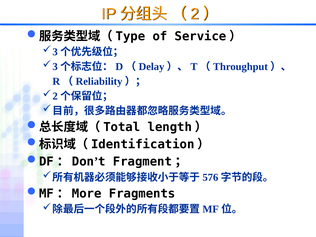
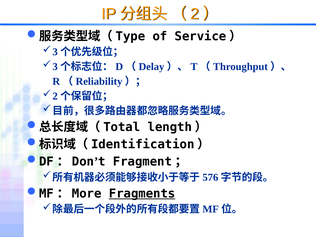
Fragments underline: none -> present
